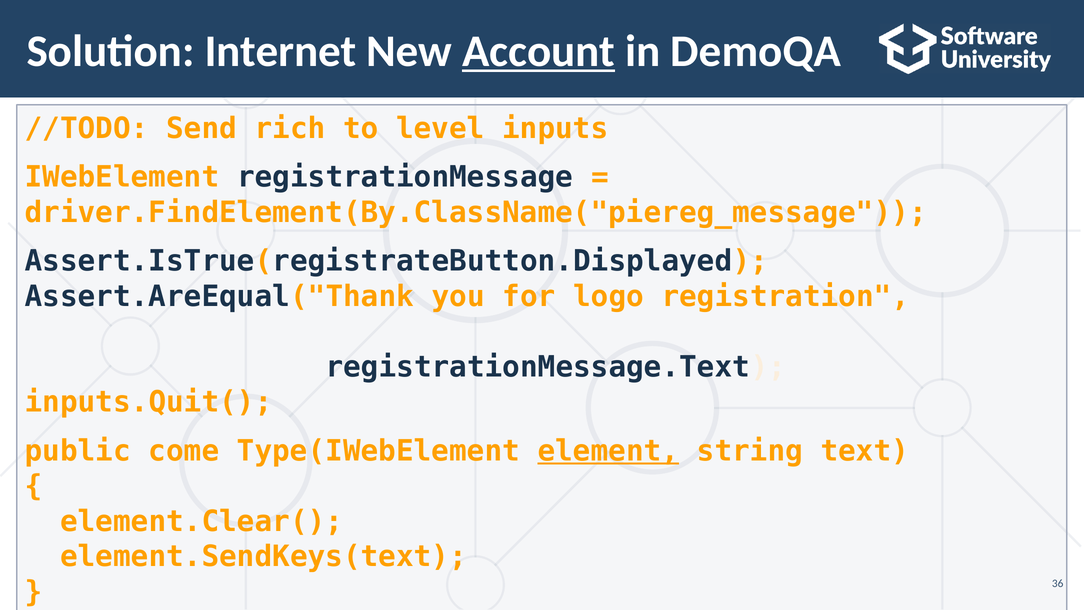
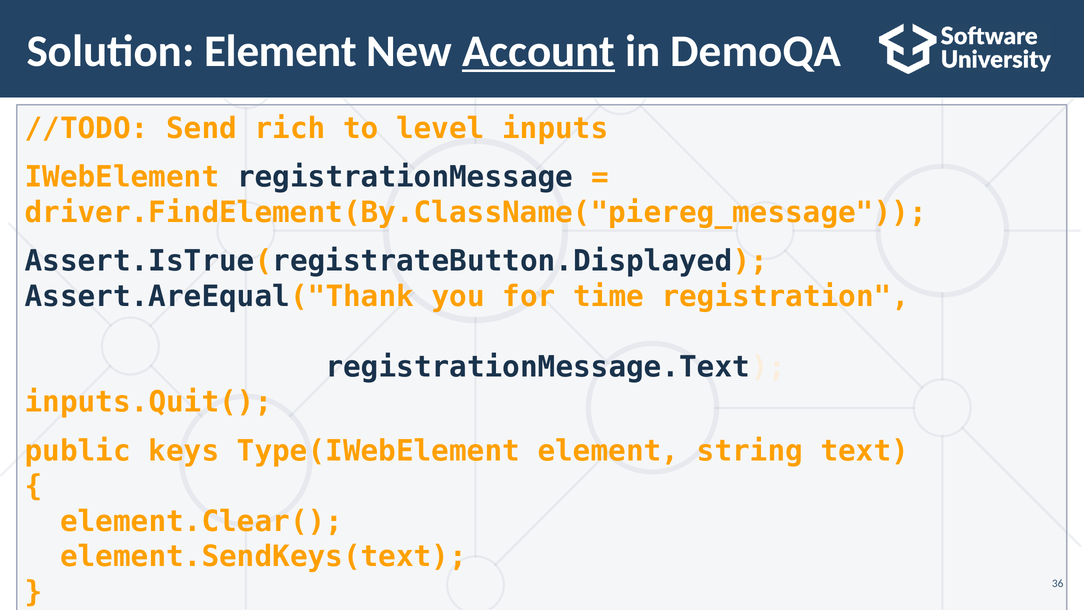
Solution Internet: Internet -> Element
logo: logo -> time
come: come -> keys
element at (608, 451) underline: present -> none
